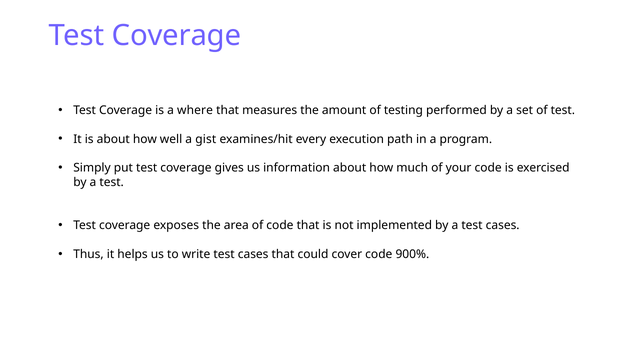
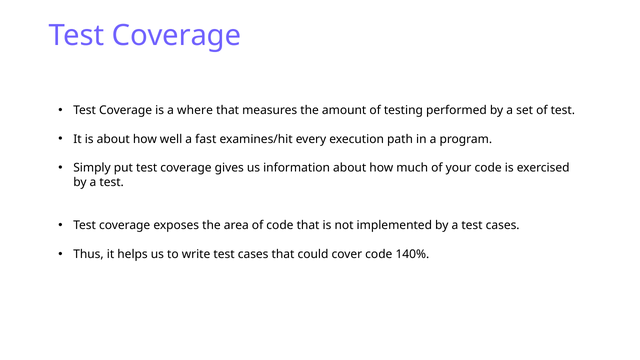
gist: gist -> fast
900%: 900% -> 140%
